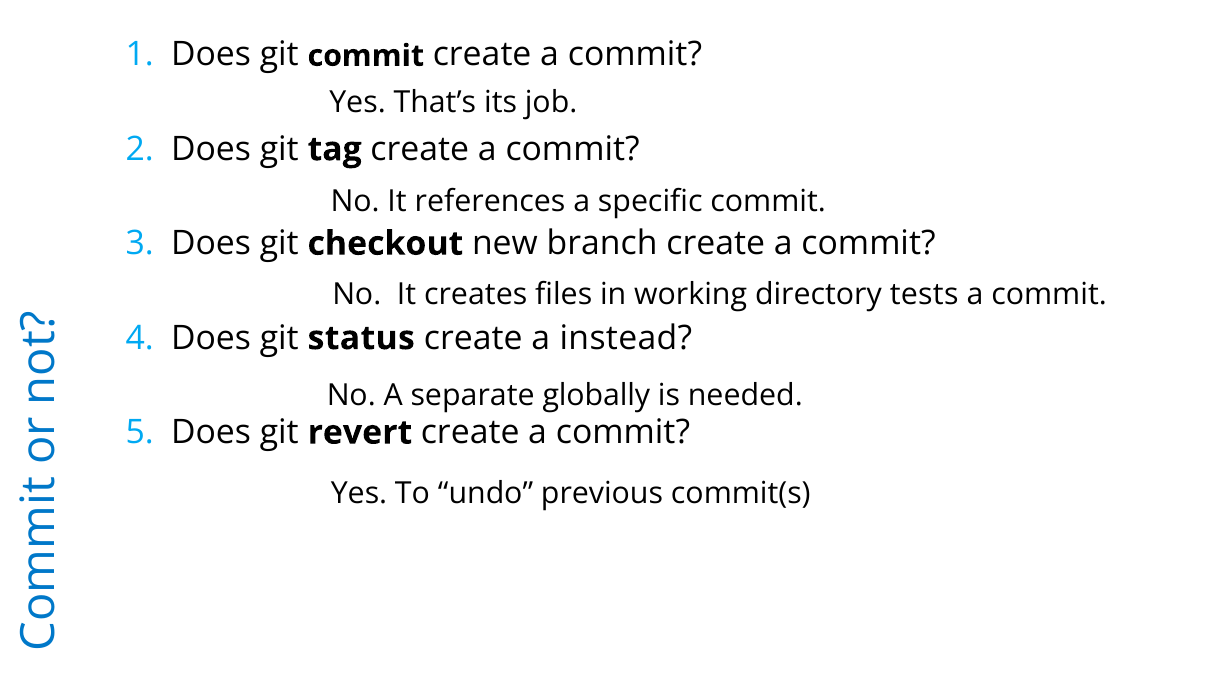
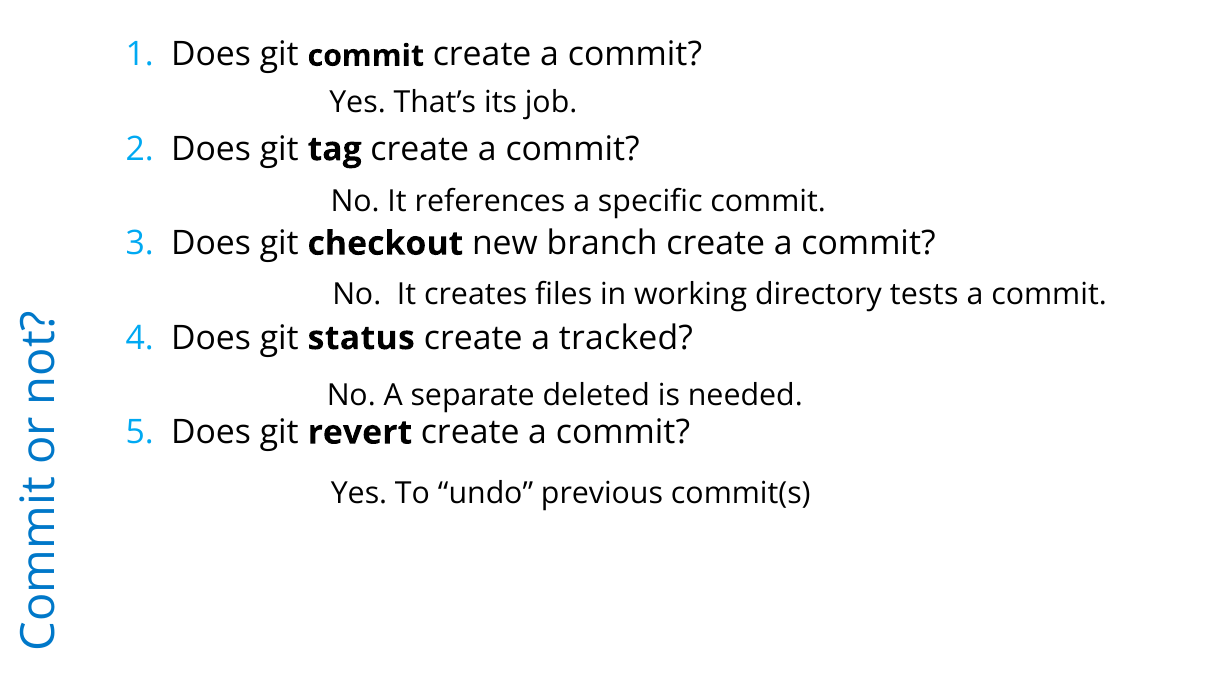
instead: instead -> tracked
globally: globally -> deleted
